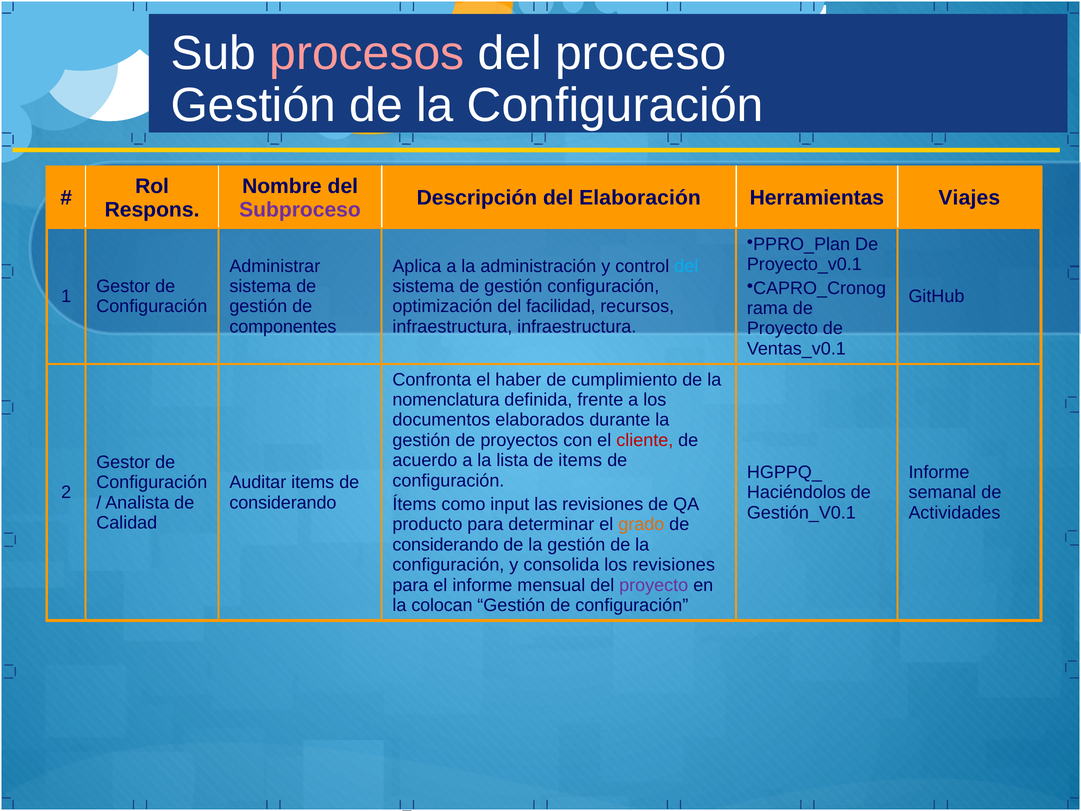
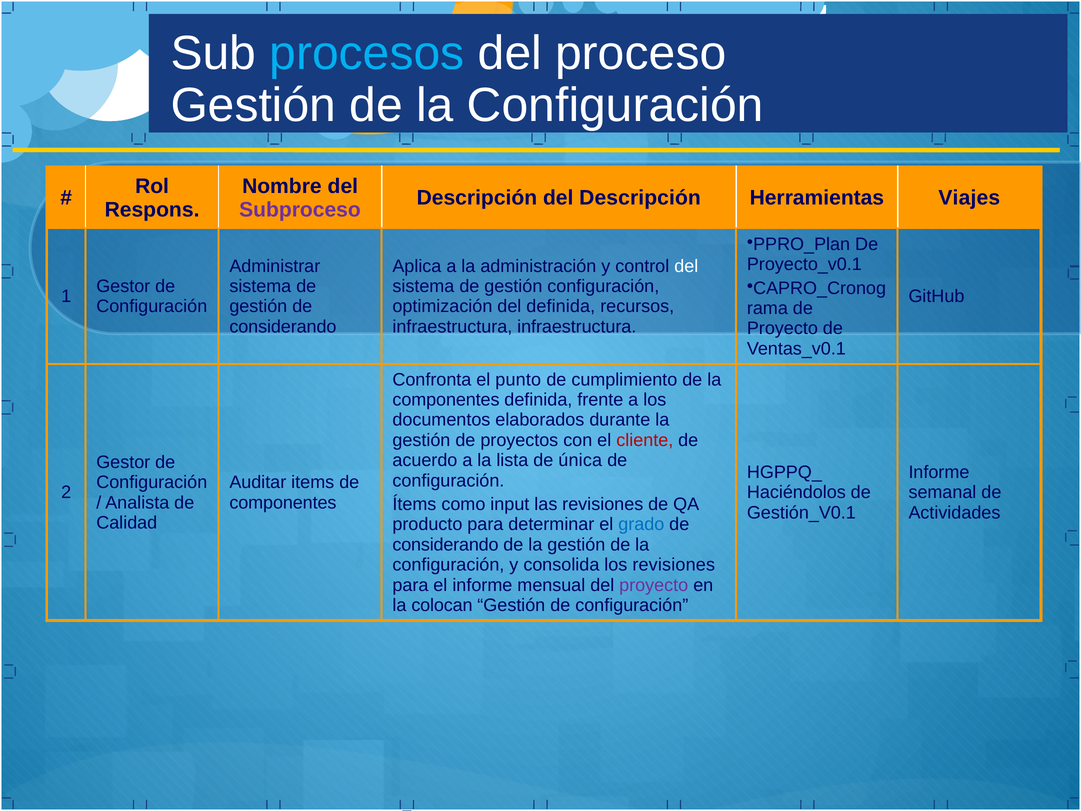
procesos colour: pink -> light blue
del Elaboración: Elaboración -> Descripción
del at (686, 266) colour: light blue -> white
del facilidad: facilidad -> definida
componentes at (283, 327): componentes -> considerando
haber: haber -> punto
nomenclatura at (446, 400): nomenclatura -> componentes
de items: items -> única
considerando at (283, 502): considerando -> componentes
grado colour: orange -> blue
